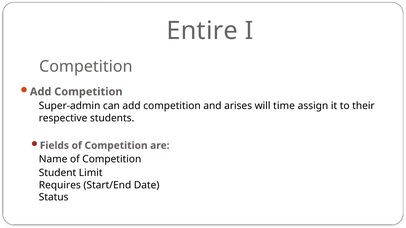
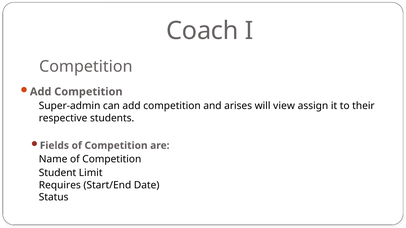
Entire: Entire -> Coach
time: time -> view
